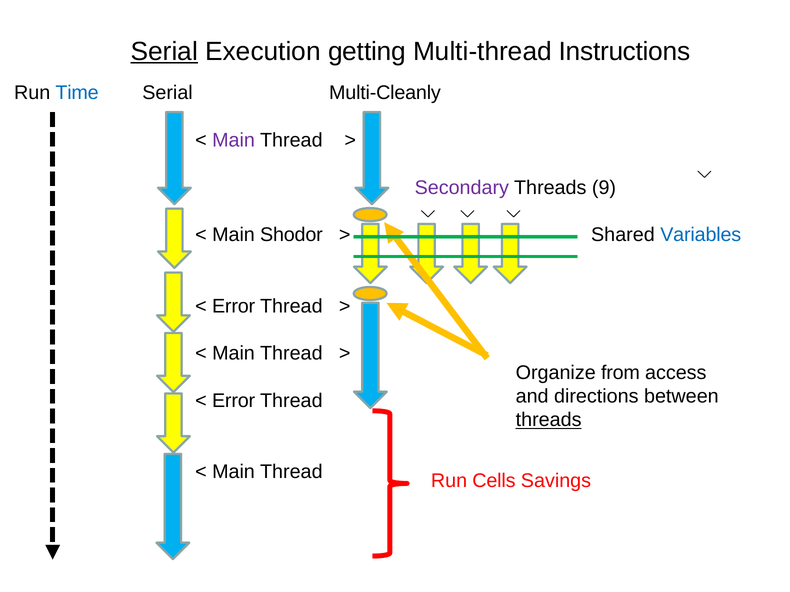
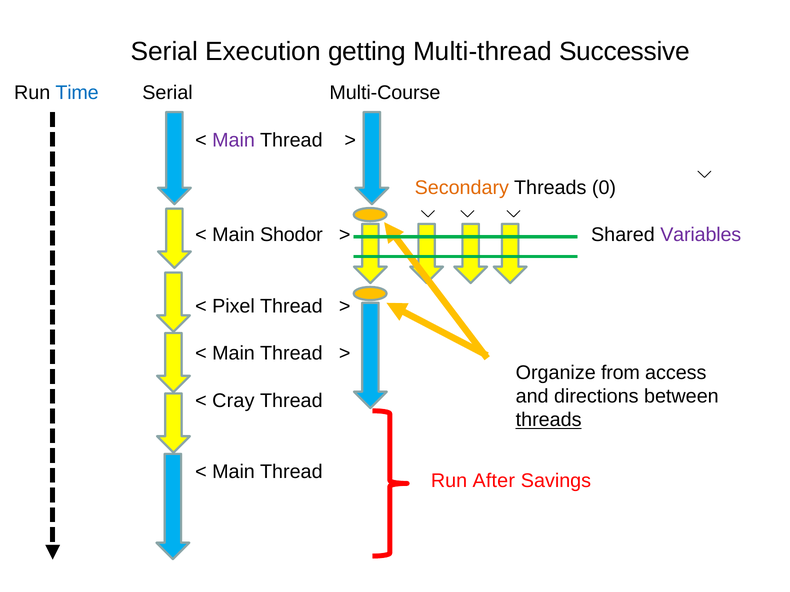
Serial at (164, 51) underline: present -> none
Instructions: Instructions -> Successive
Multi-Cleanly: Multi-Cleanly -> Multi-Course
Secondary colour: purple -> orange
9: 9 -> 0
Variables colour: blue -> purple
Error at (234, 306): Error -> Pixel
Error at (234, 401): Error -> Cray
Cells: Cells -> After
